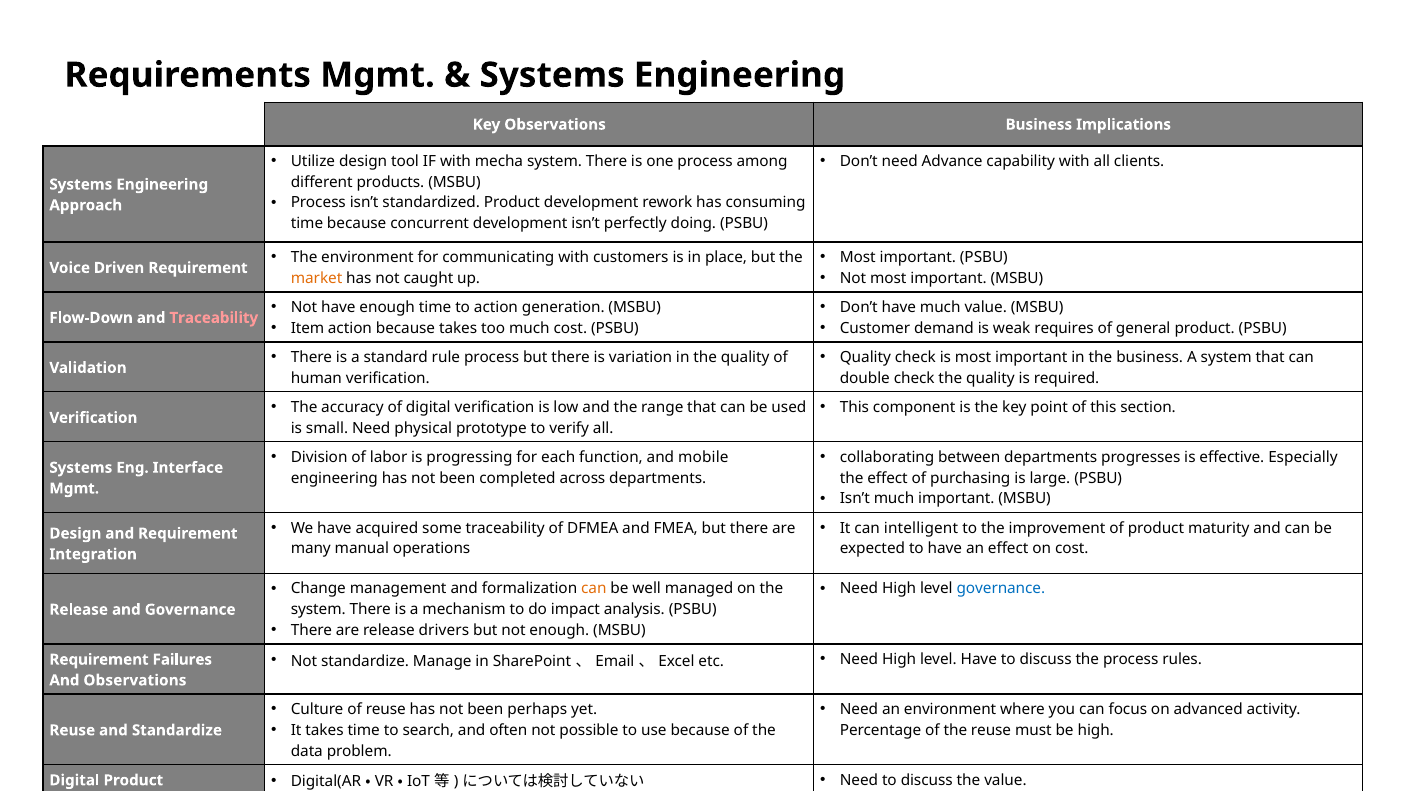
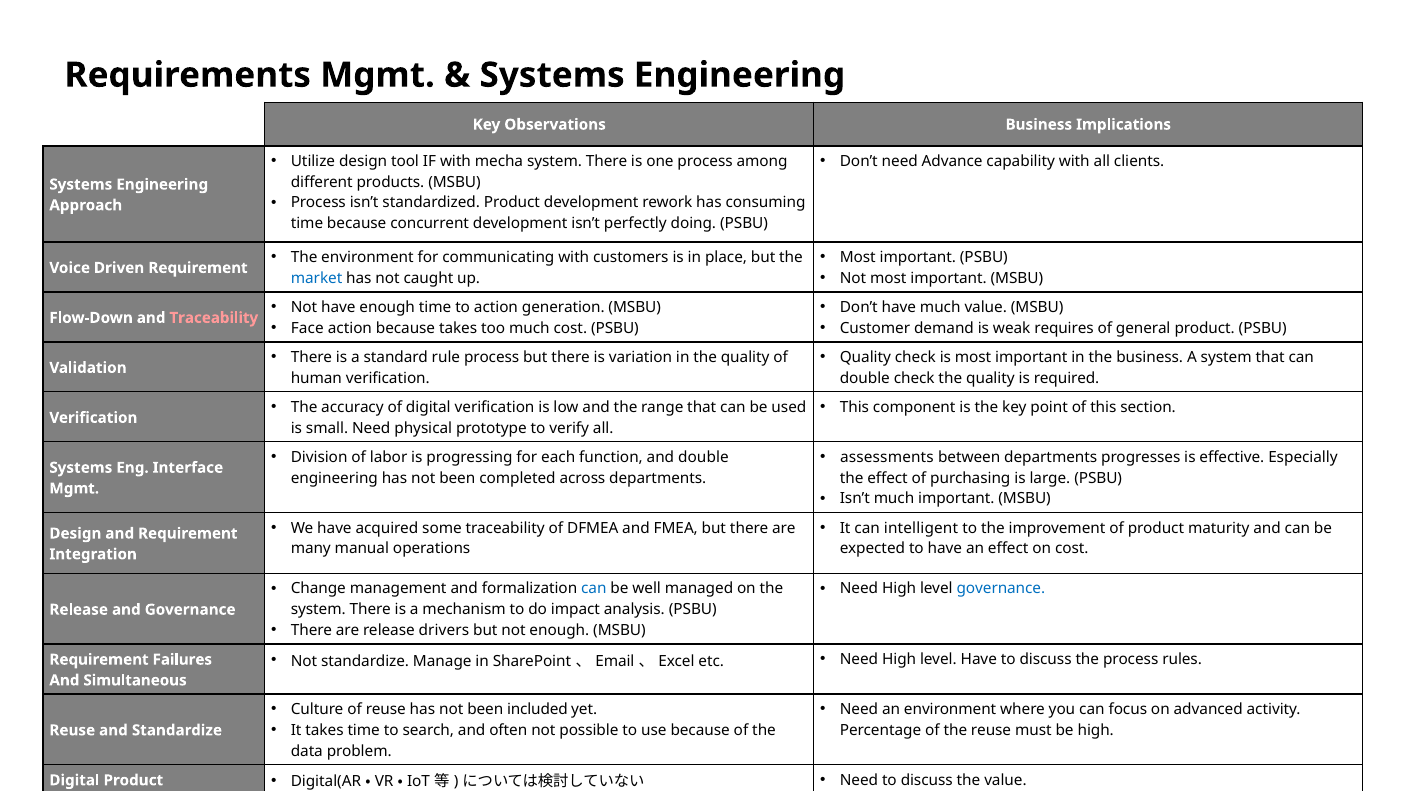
market colour: orange -> blue
Item: Item -> Face
and mobile: mobile -> double
collaborating: collaborating -> assessments
can at (594, 589) colour: orange -> blue
And Observations: Observations -> Simultaneous
perhaps: perhaps -> included
